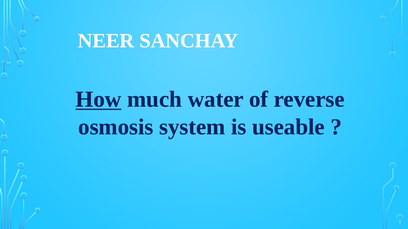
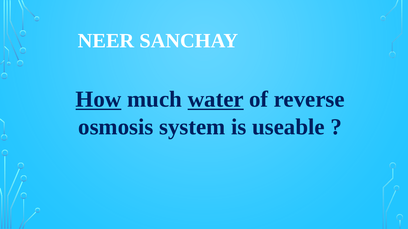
water underline: none -> present
